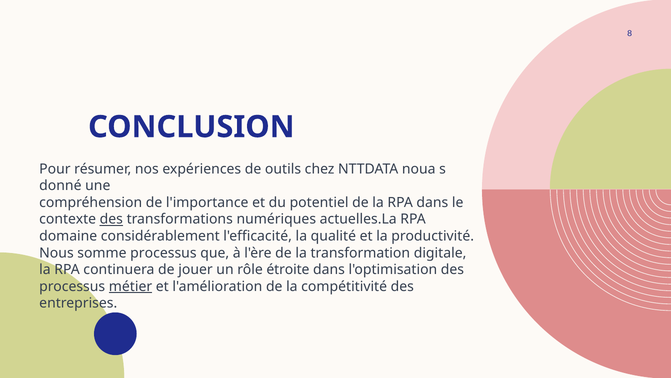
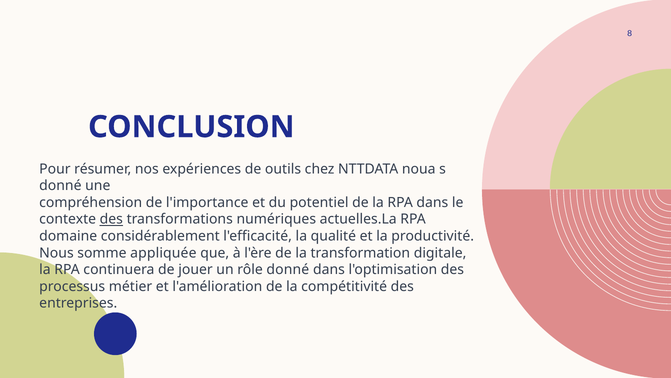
somme processus: processus -> appliquée
rôle étroite: étroite -> donné
métier underline: present -> none
